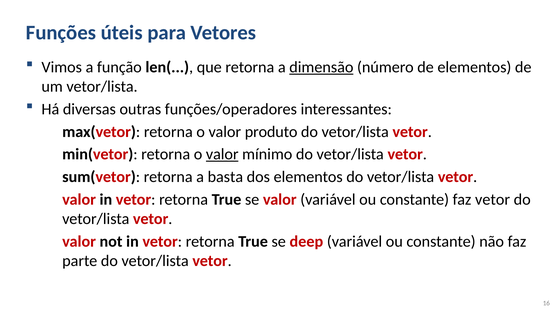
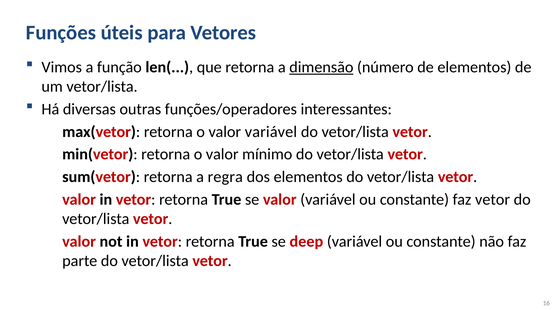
o valor produto: produto -> variável
valor at (222, 155) underline: present -> none
basta: basta -> regra
